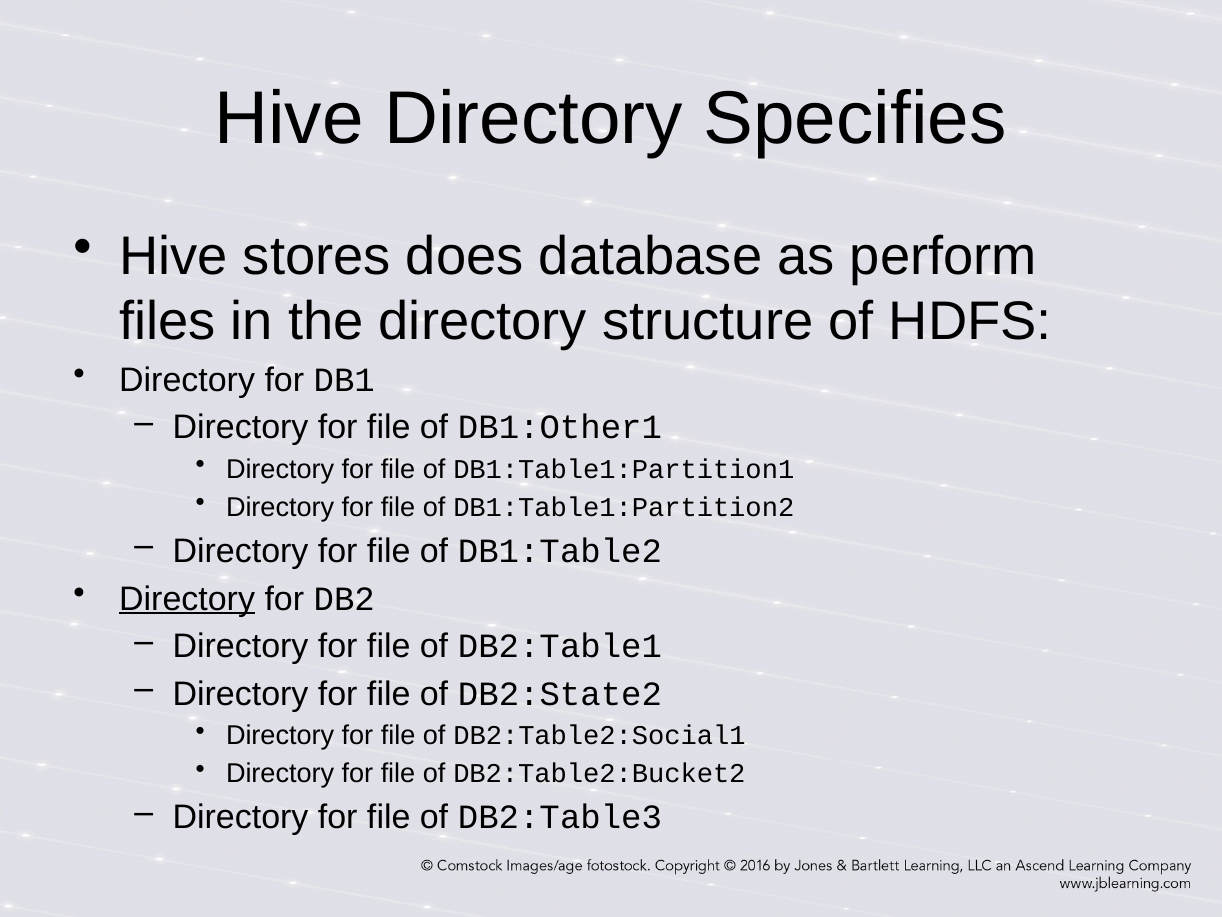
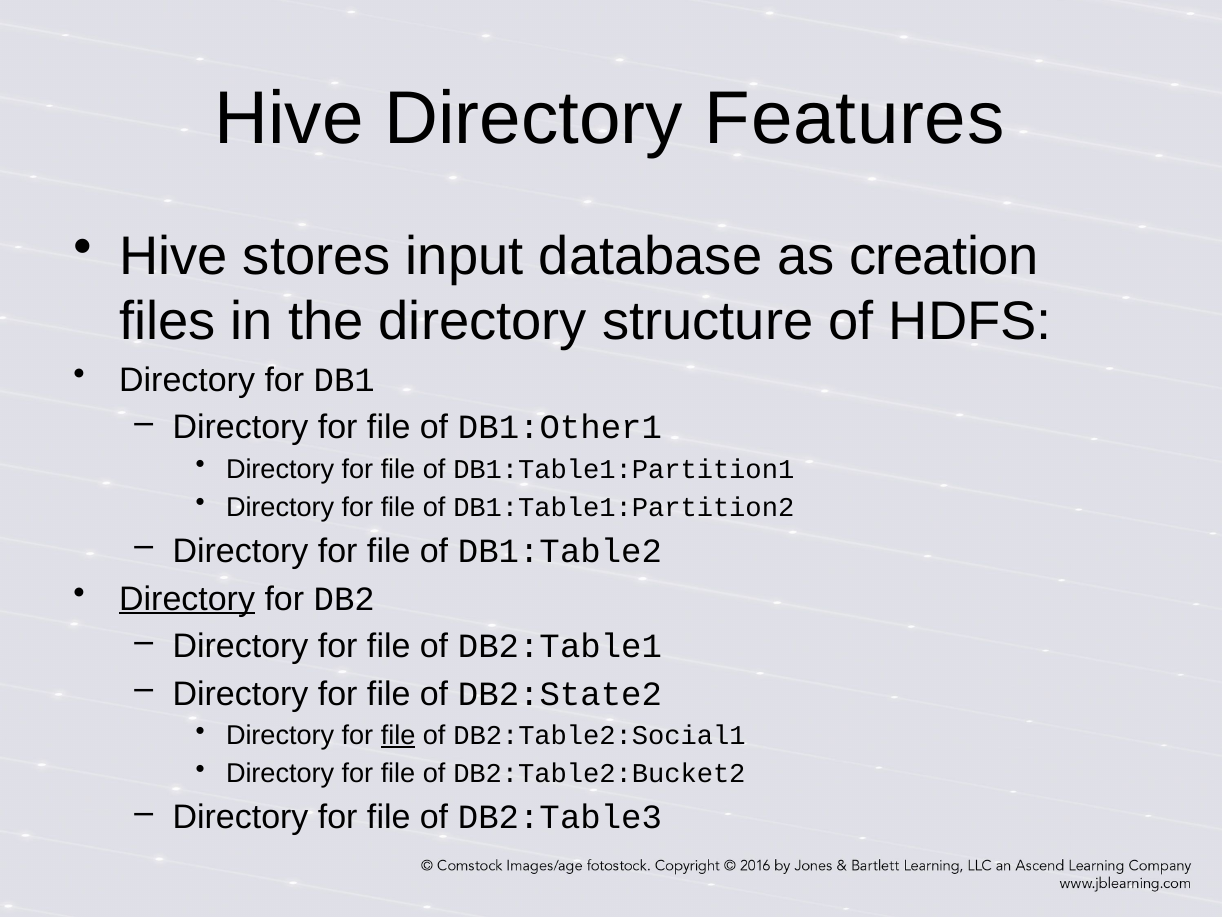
Specifies: Specifies -> Features
does: does -> input
perform: perform -> creation
file at (398, 735) underline: none -> present
